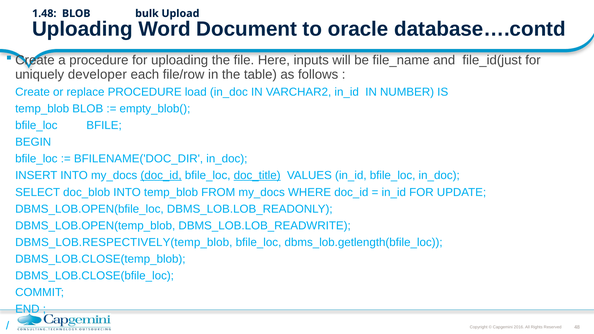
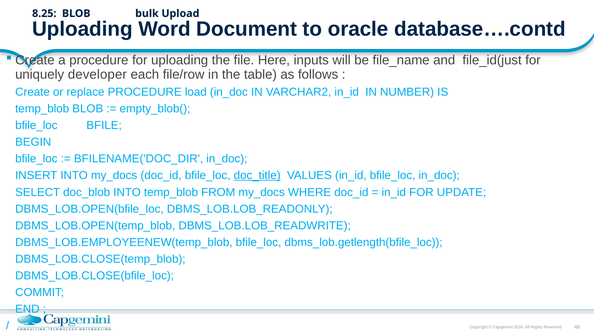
1.48: 1.48 -> 8.25
doc_id at (161, 176) underline: present -> none
DBMS_LOB.RESPECTIVELY(temp_blob: DBMS_LOB.RESPECTIVELY(temp_blob -> DBMS_LOB.EMPLOYEENEW(temp_blob
